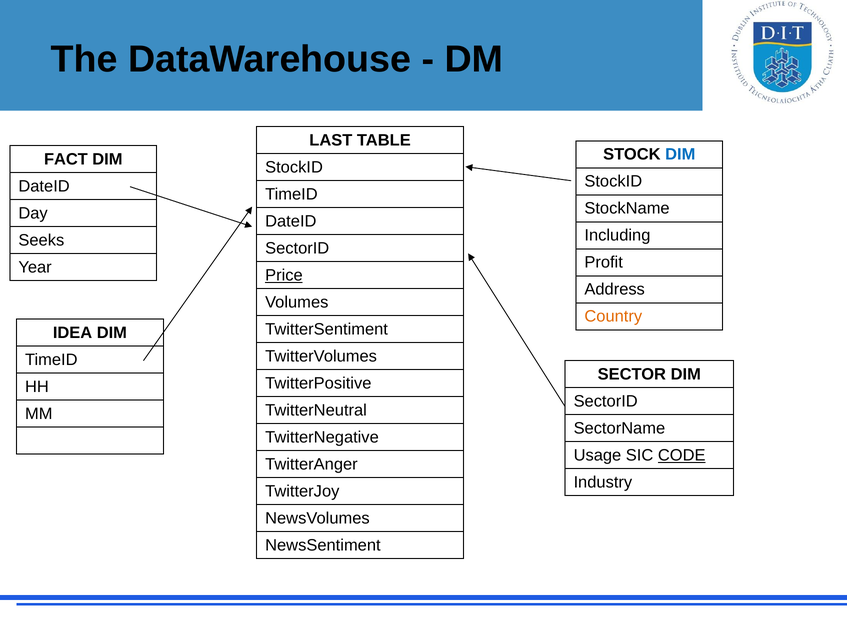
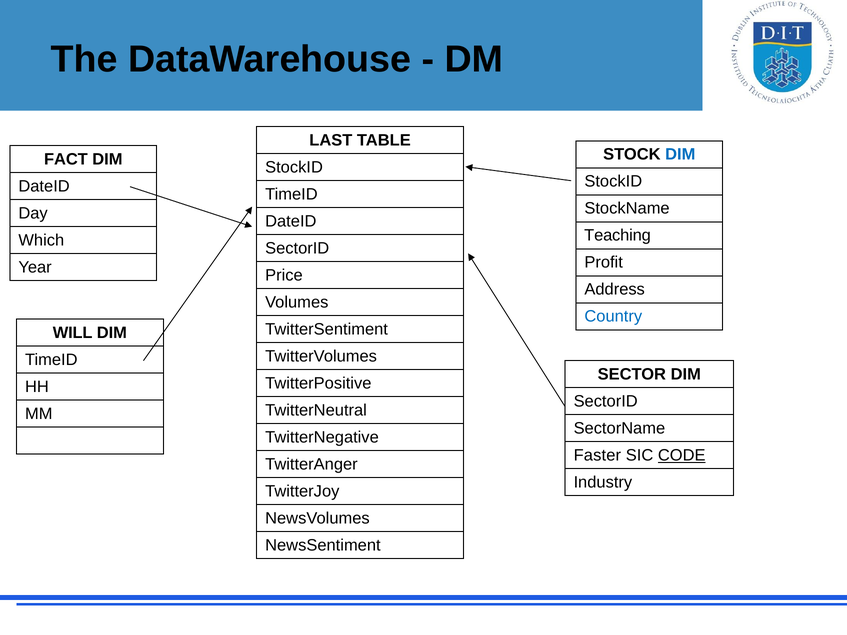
Including: Including -> Teaching
Seeks: Seeks -> Which
Price underline: present -> none
Country colour: orange -> blue
IDEA: IDEA -> WILL
Usage: Usage -> Faster
